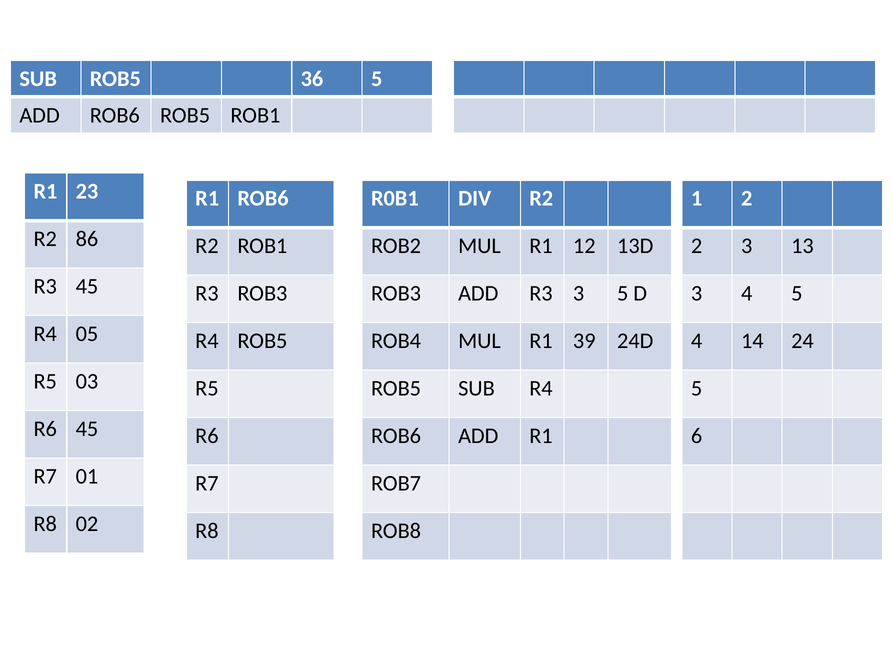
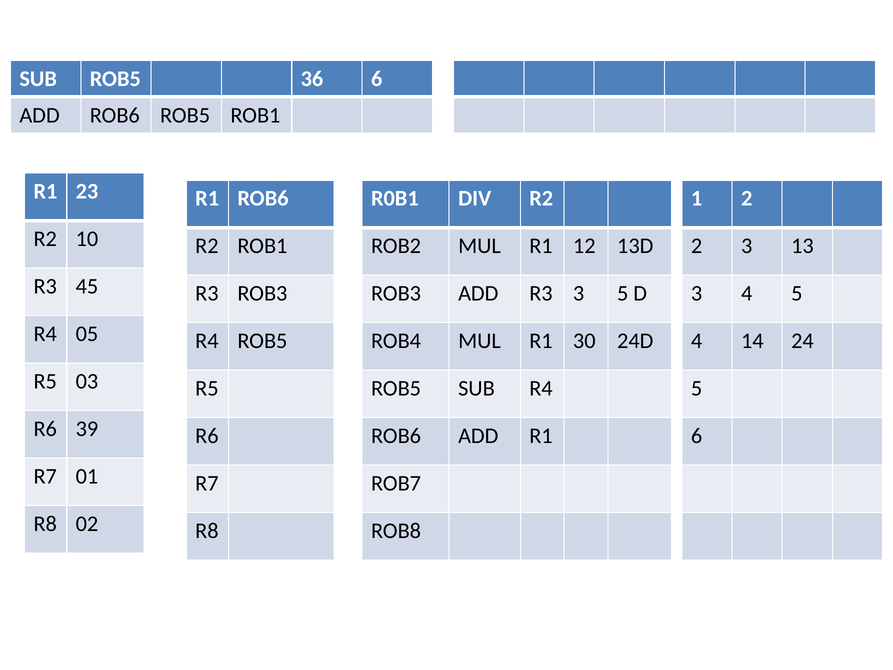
36 5: 5 -> 6
86: 86 -> 10
39: 39 -> 30
R6 45: 45 -> 39
